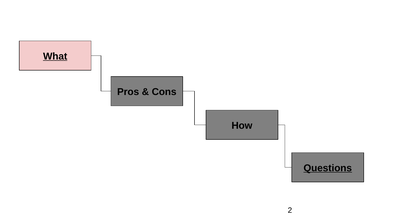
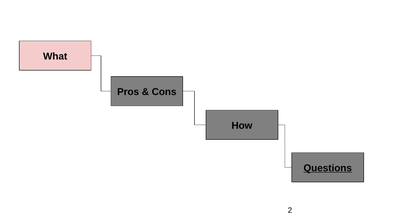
What underline: present -> none
